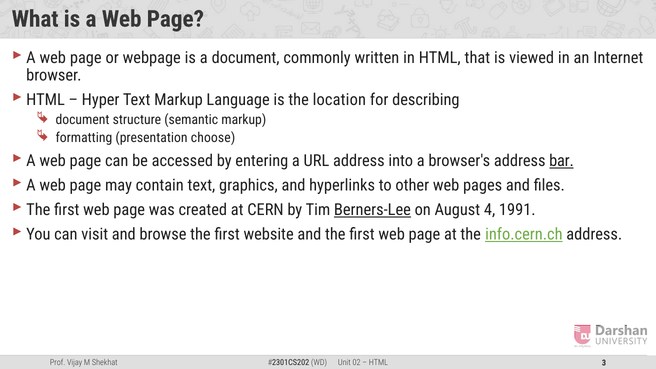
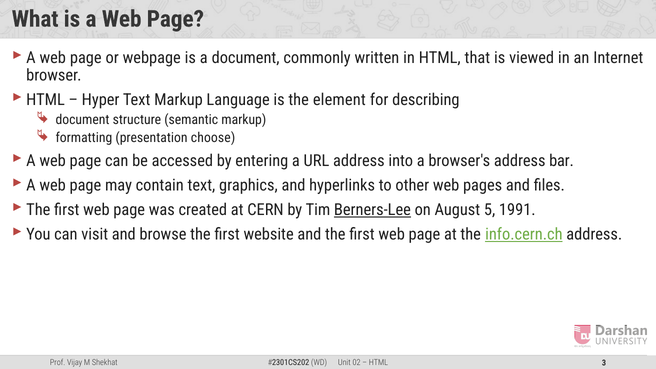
location: location -> element
bar underline: present -> none
4: 4 -> 5
